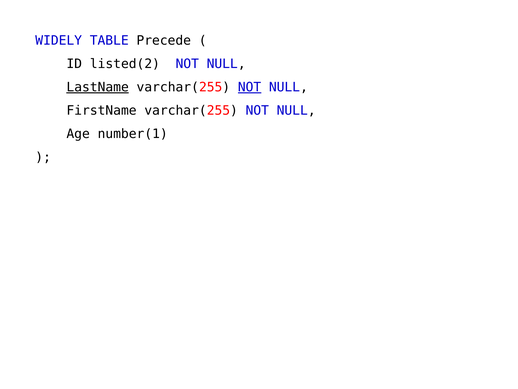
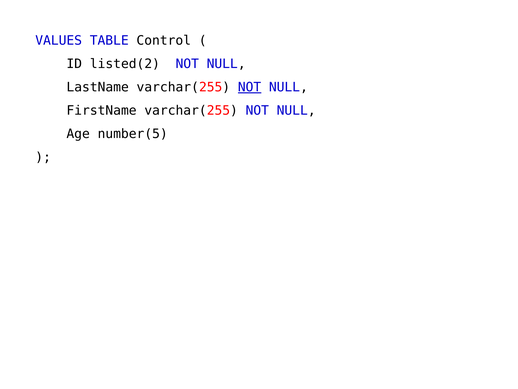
WIDELY: WIDELY -> VALUES
Precede: Precede -> Control
LastName underline: present -> none
number(1: number(1 -> number(5
